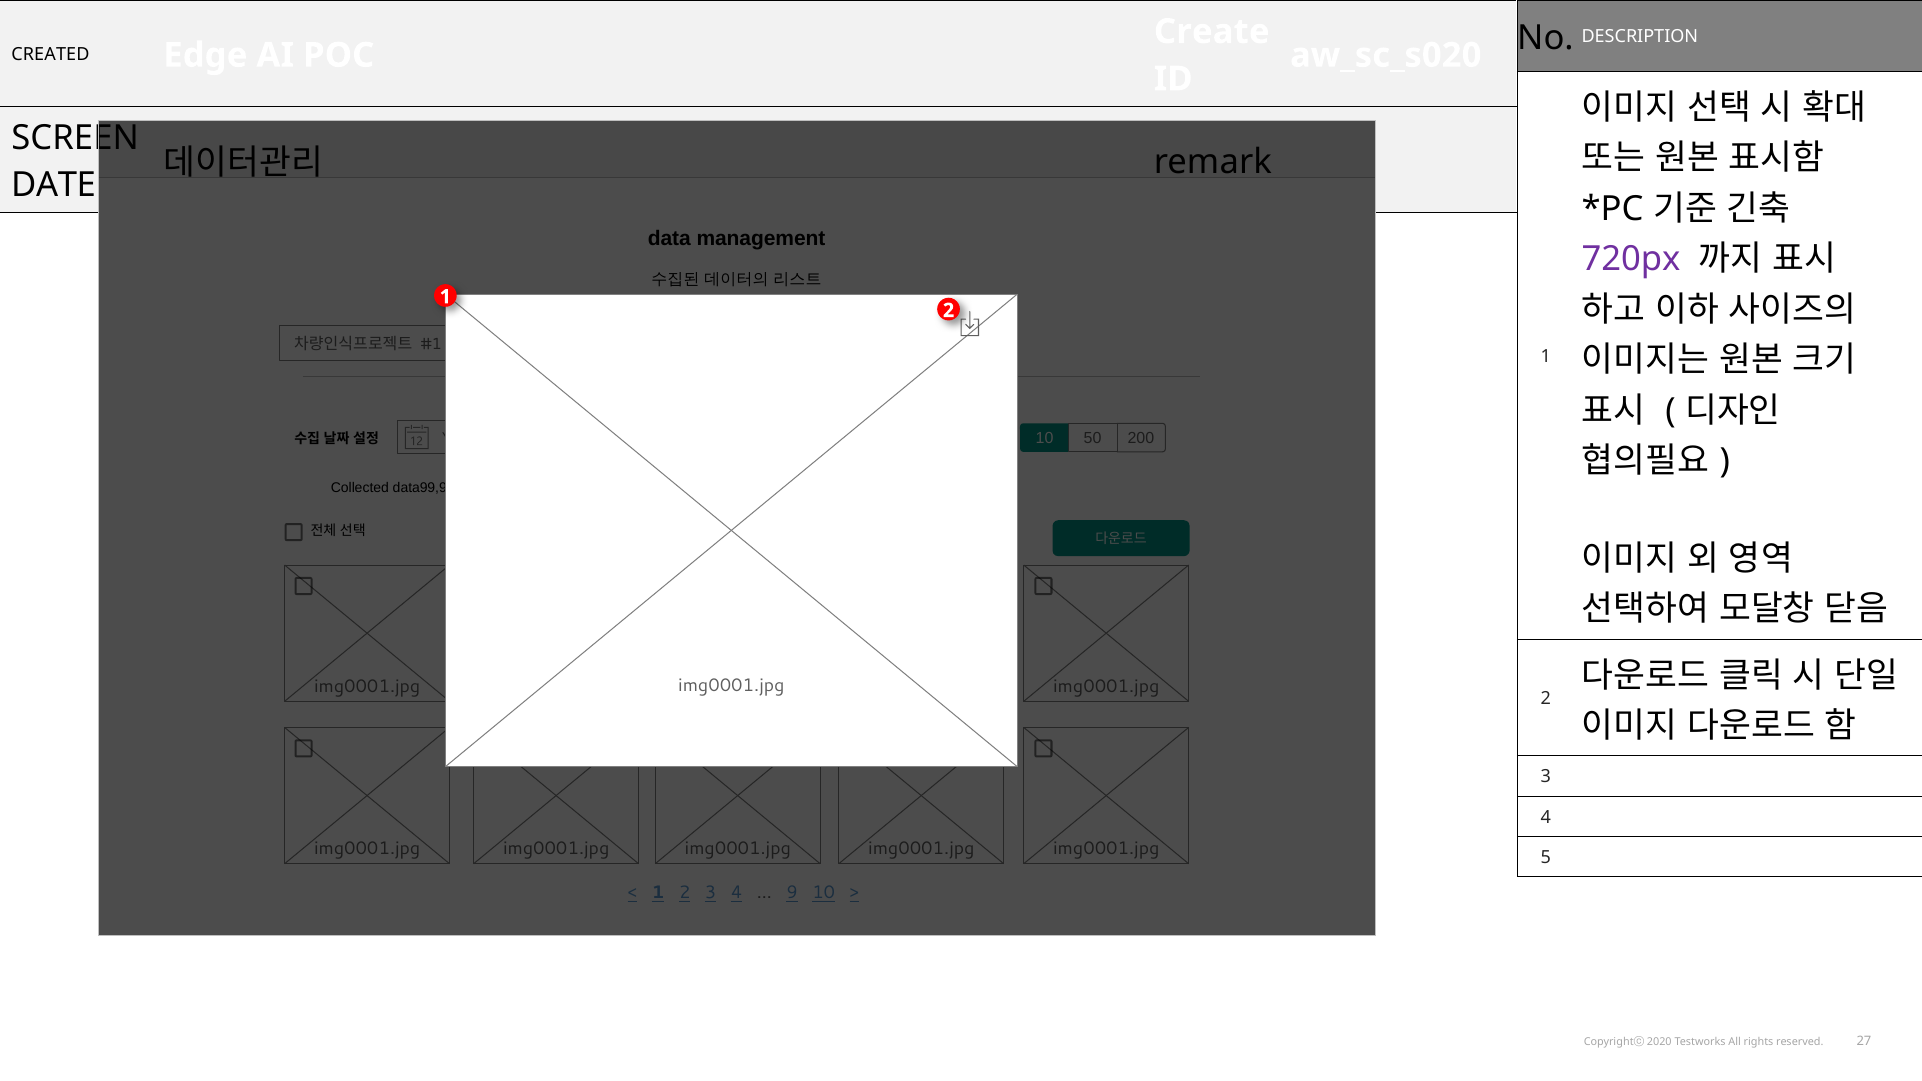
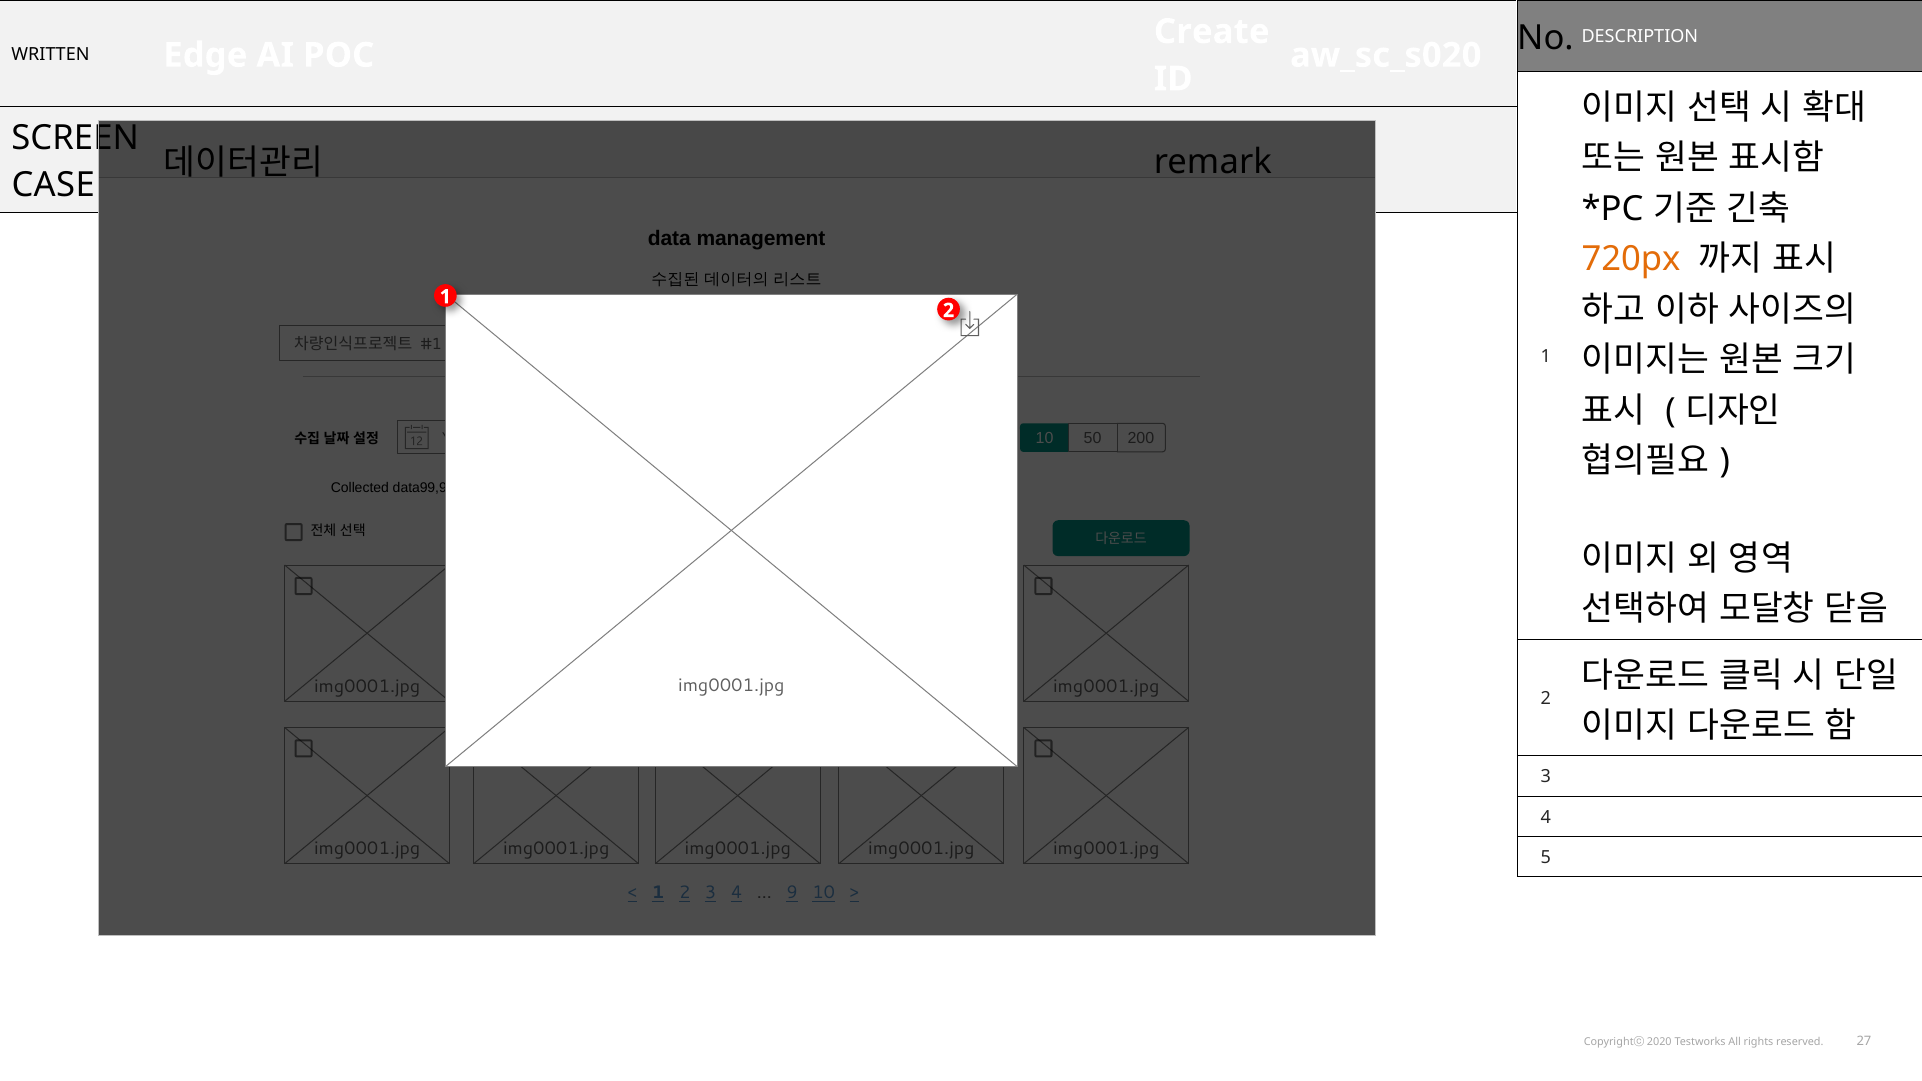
CREATED: CREATED -> WRITTEN
DATE: DATE -> CASE
720px colour: purple -> orange
